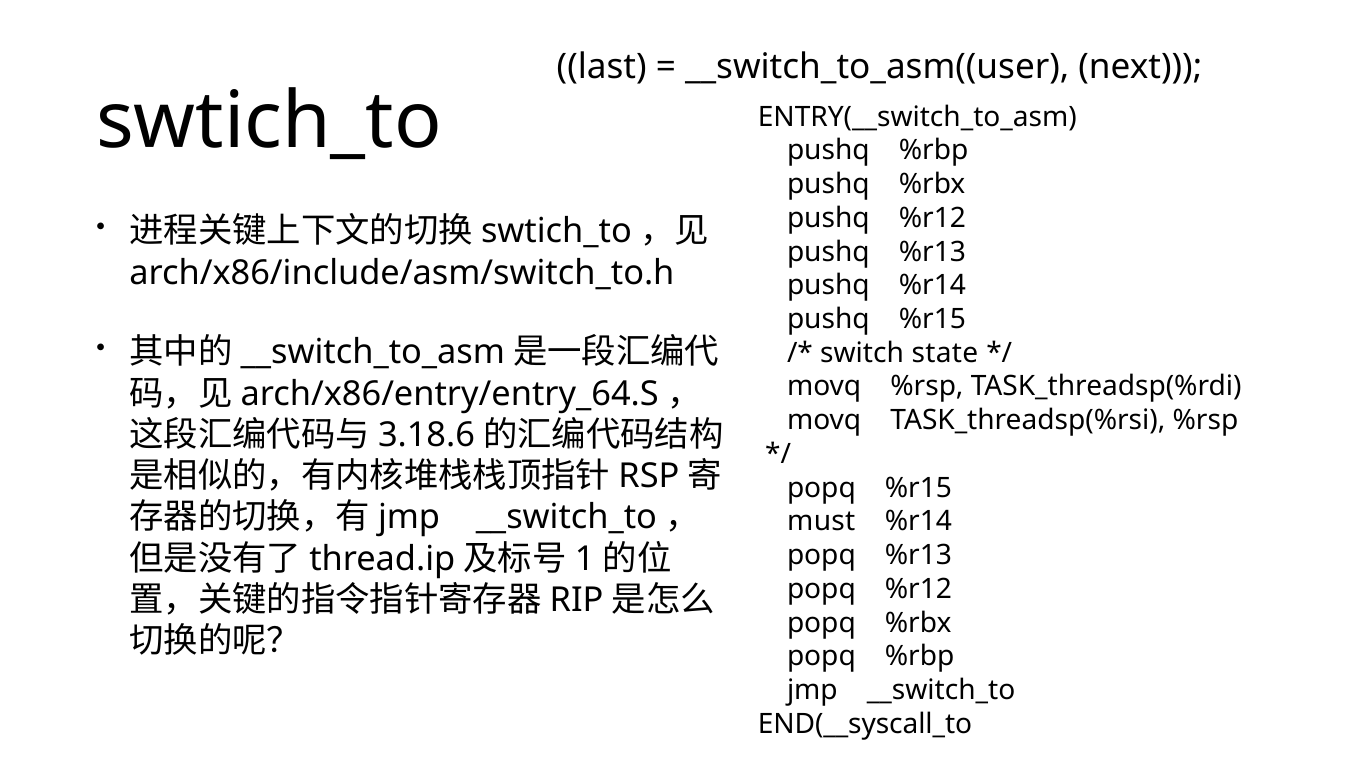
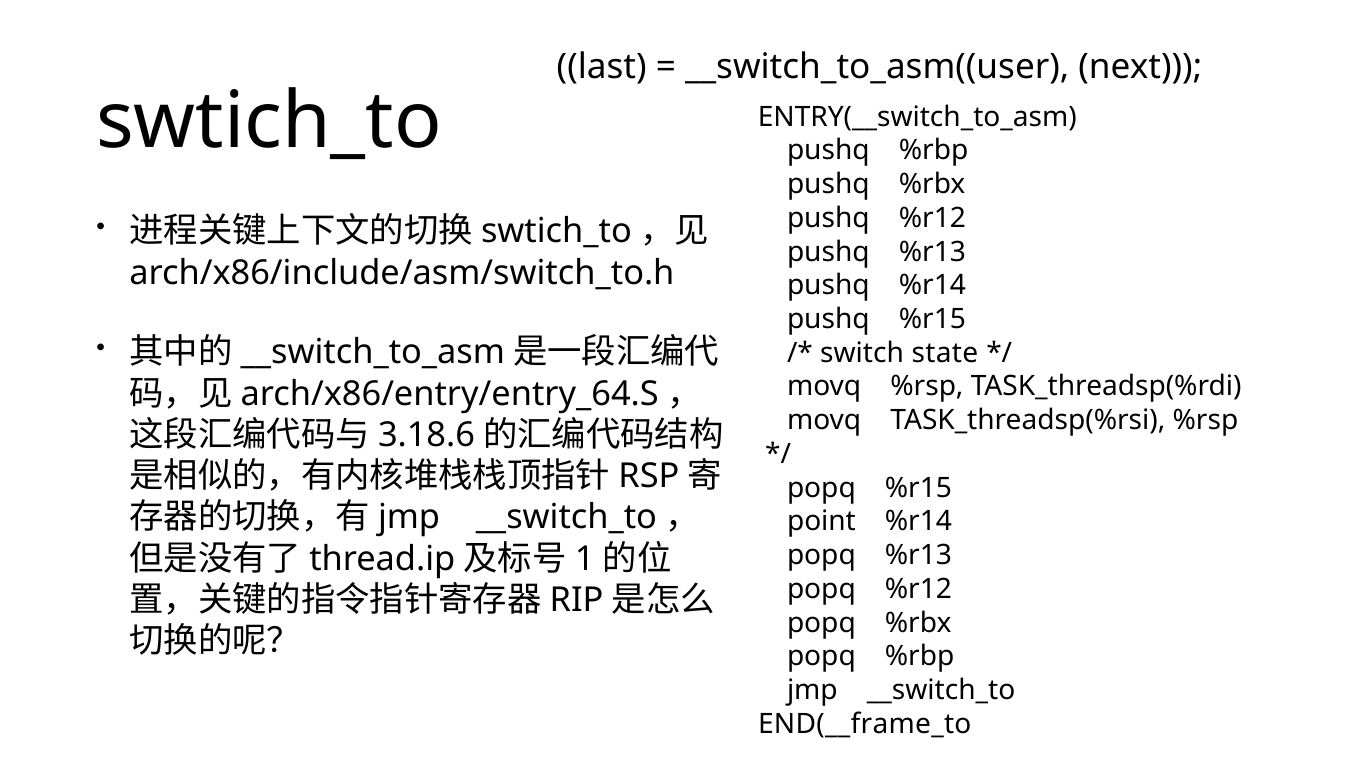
must: must -> point
END(__syscall_to: END(__syscall_to -> END(__frame_to
